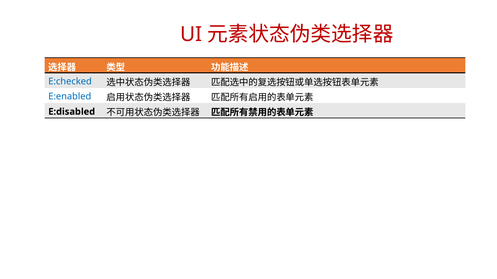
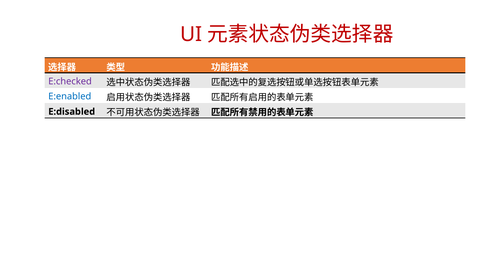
E:checked colour: blue -> purple
